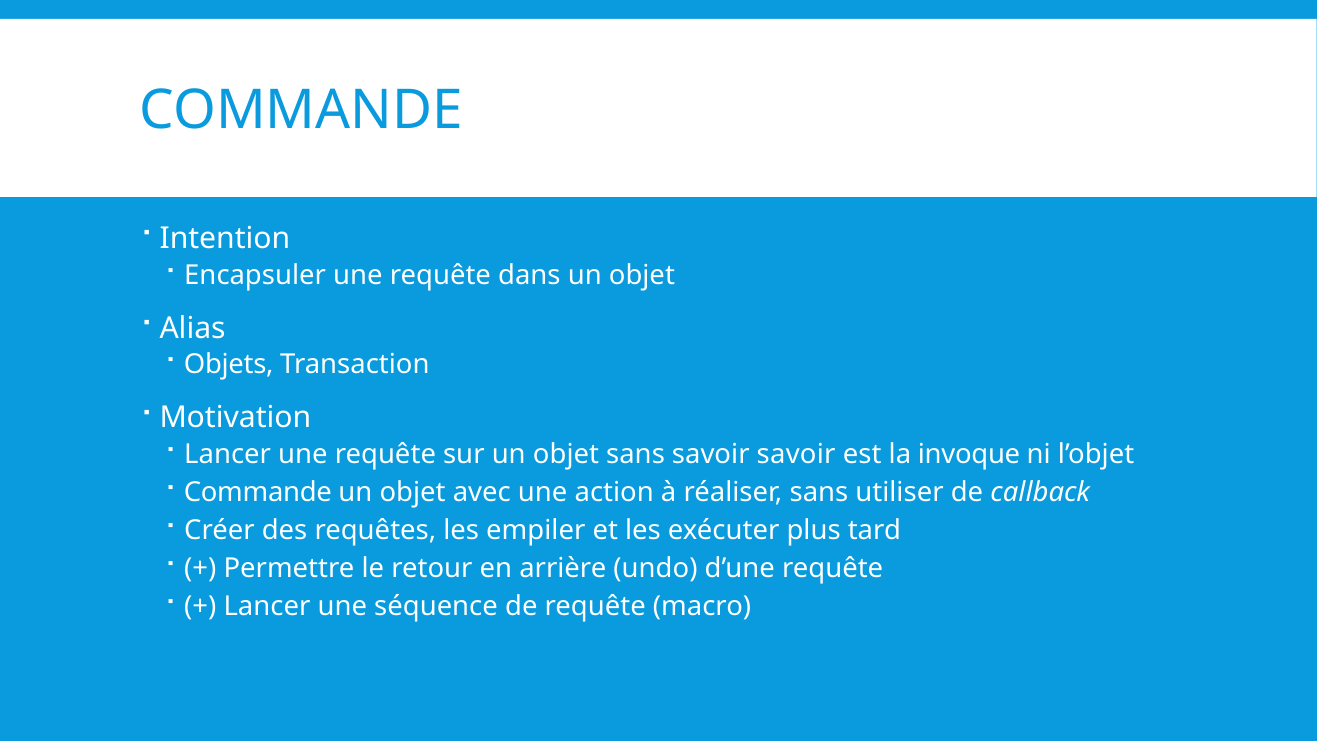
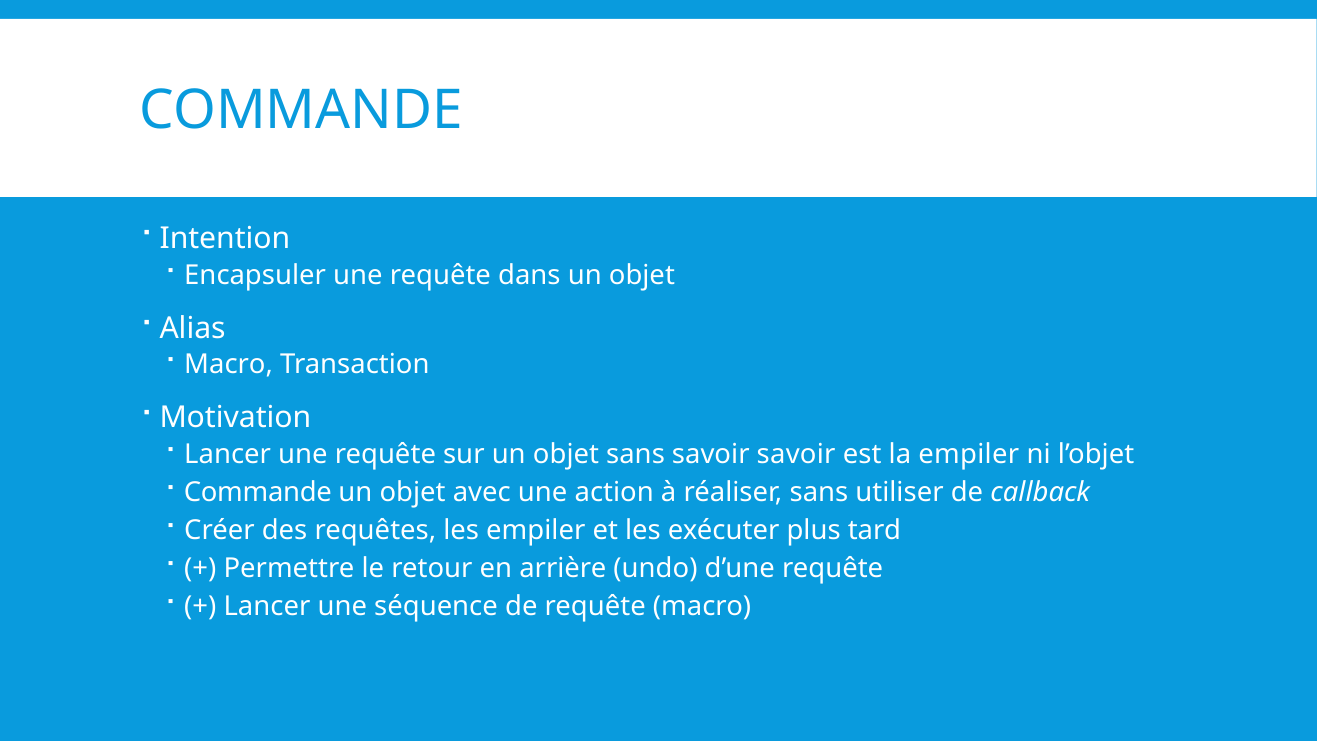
Objets at (229, 365): Objets -> Macro
la invoque: invoque -> empiler
